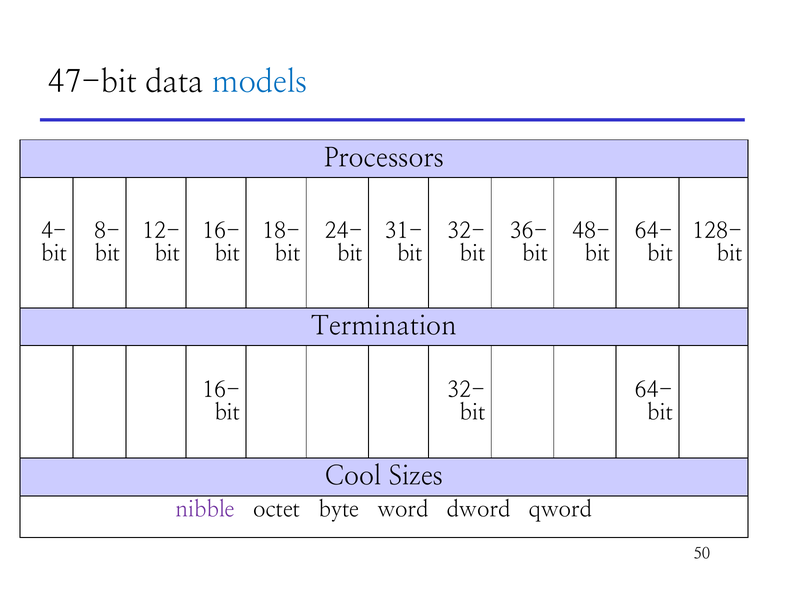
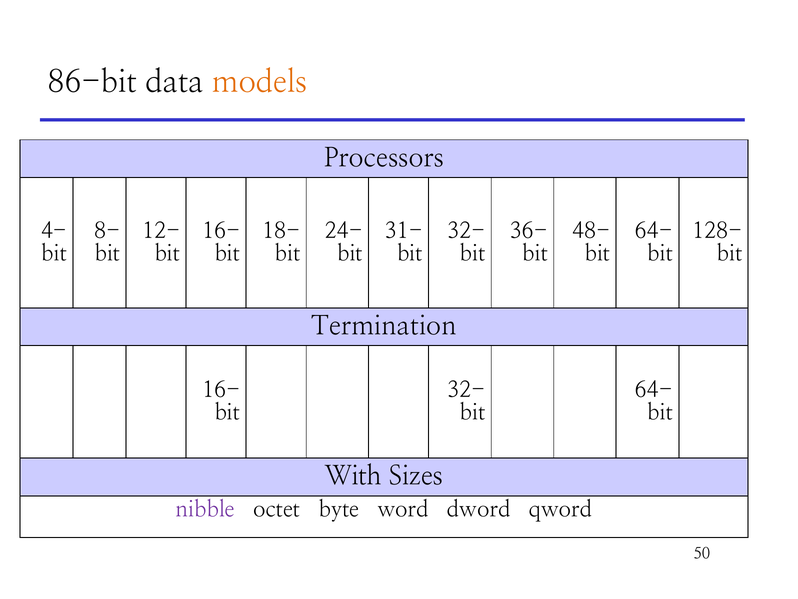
47-bit: 47-bit -> 86-bit
models colour: blue -> orange
Cool: Cool -> With
